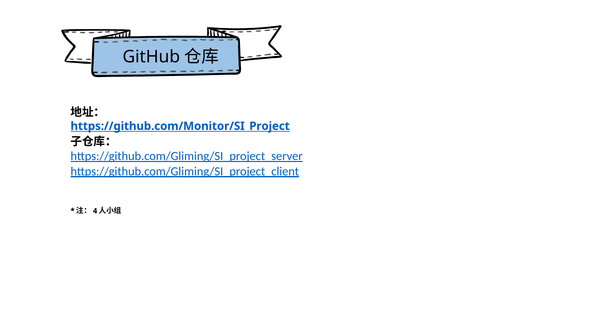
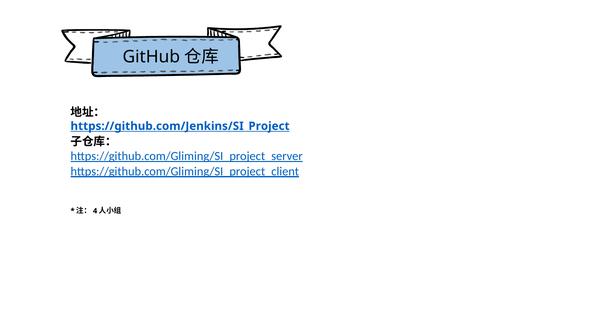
https://github.com/Monitor/SI_Project: https://github.com/Monitor/SI_Project -> https://github.com/Jenkins/SI_Project
